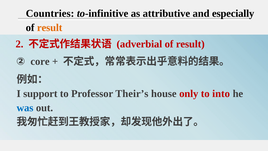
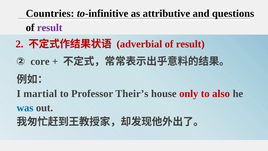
especially: especially -> questions
result at (50, 28) colour: orange -> purple
support: support -> martial
into: into -> also
